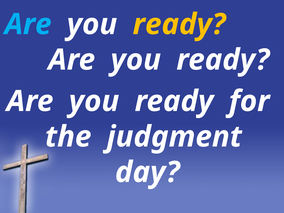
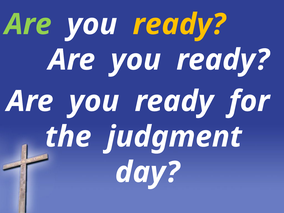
Are at (28, 24) colour: light blue -> light green
